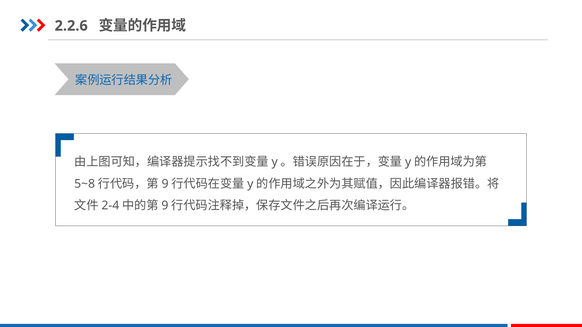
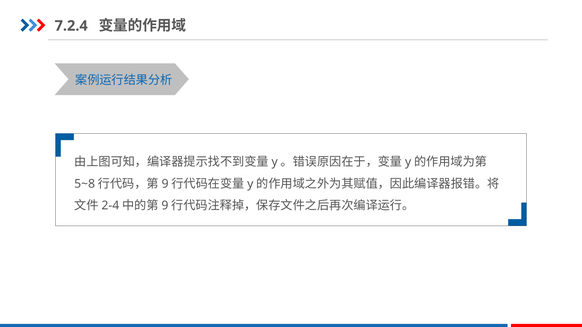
2.2.6: 2.2.6 -> 7.2.4
